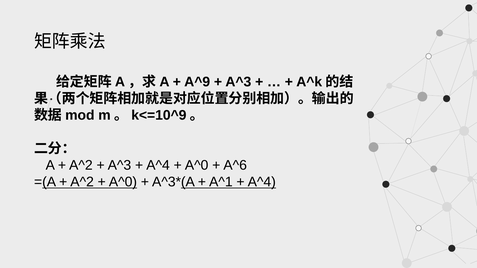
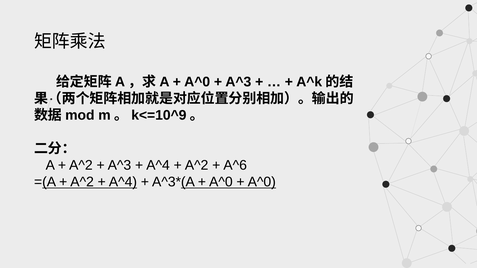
A^9 at (197, 82): A^9 -> A^0
A^0 at (197, 166): A^0 -> A^2
A^0 at (123, 182): A^0 -> A^4
A^1 at (221, 182): A^1 -> A^0
A^4 at (262, 182): A^4 -> A^0
